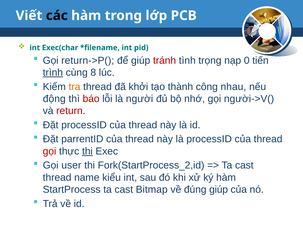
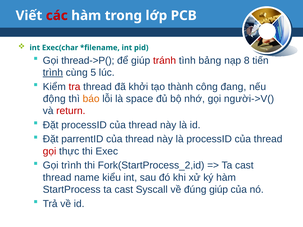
các colour: black -> red
return->P(: return->P( -> thread->P(
tình trọng: trọng -> bảng
0: 0 -> 8
8: 8 -> 5
tra colour: orange -> red
nhau: nhau -> đang
báo colour: red -> orange
người: người -> space
thi at (87, 151) underline: present -> none
Gọi user: user -> trình
Bitmap: Bitmap -> Syscall
